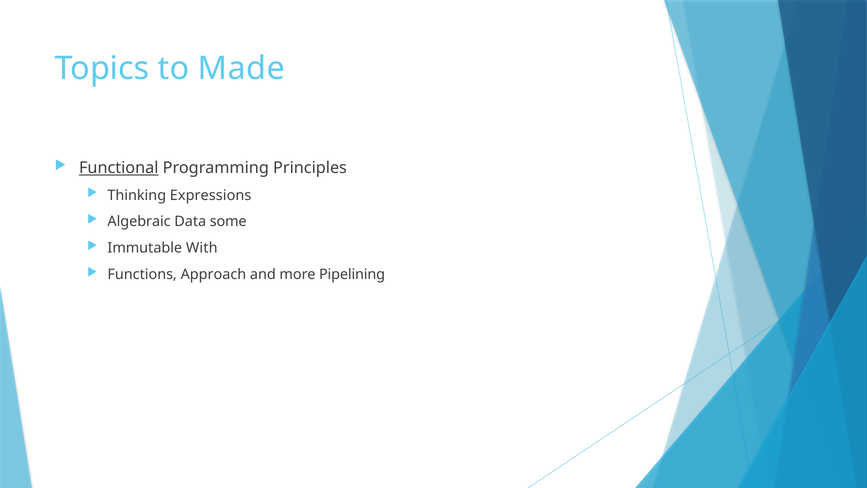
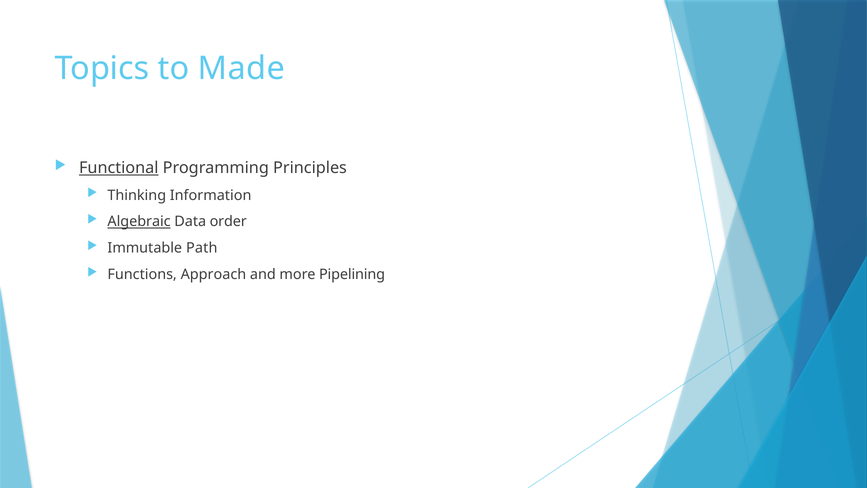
Expressions: Expressions -> Information
Algebraic underline: none -> present
some: some -> order
With: With -> Path
